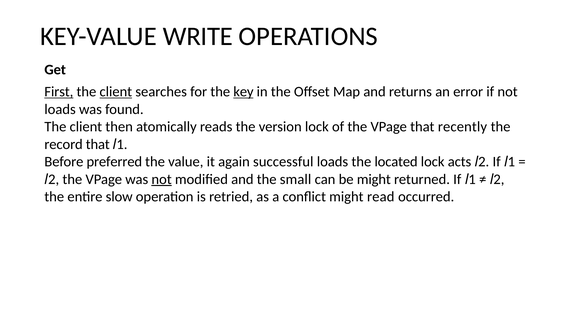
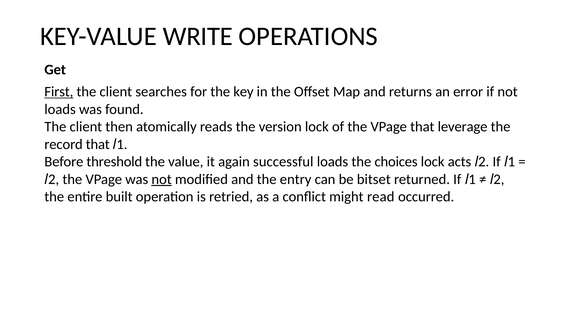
client at (116, 92) underline: present -> none
key underline: present -> none
recently: recently -> leverage
preferred: preferred -> threshold
located: located -> choices
small: small -> entry
be might: might -> bitset
slow: slow -> built
